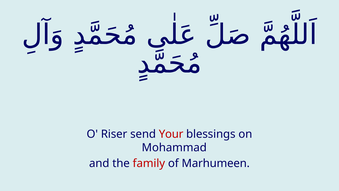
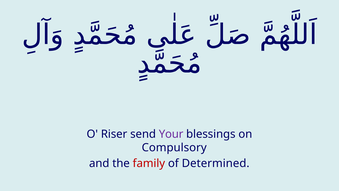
Your colour: red -> purple
Mohammad: Mohammad -> Compulsory
Marhumeen: Marhumeen -> Determined
